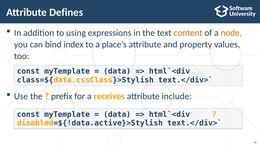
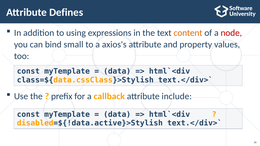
node colour: orange -> red
index: index -> small
place's: place's -> axios's
receives: receives -> callback
